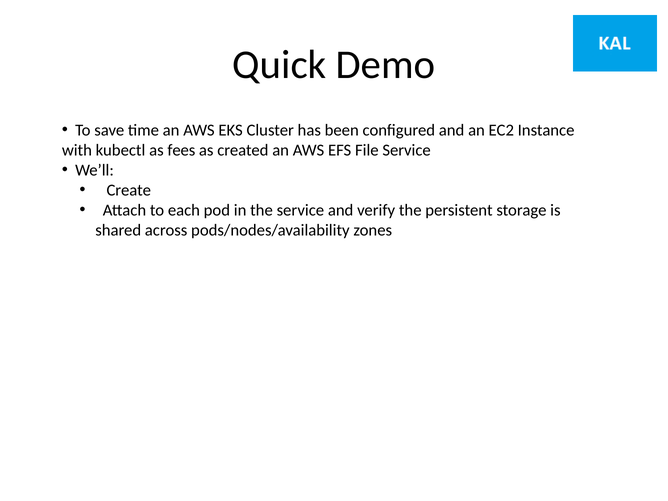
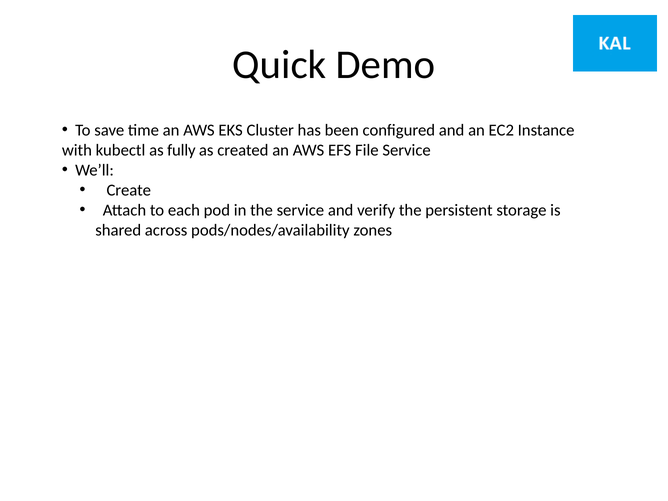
fees: fees -> fully
